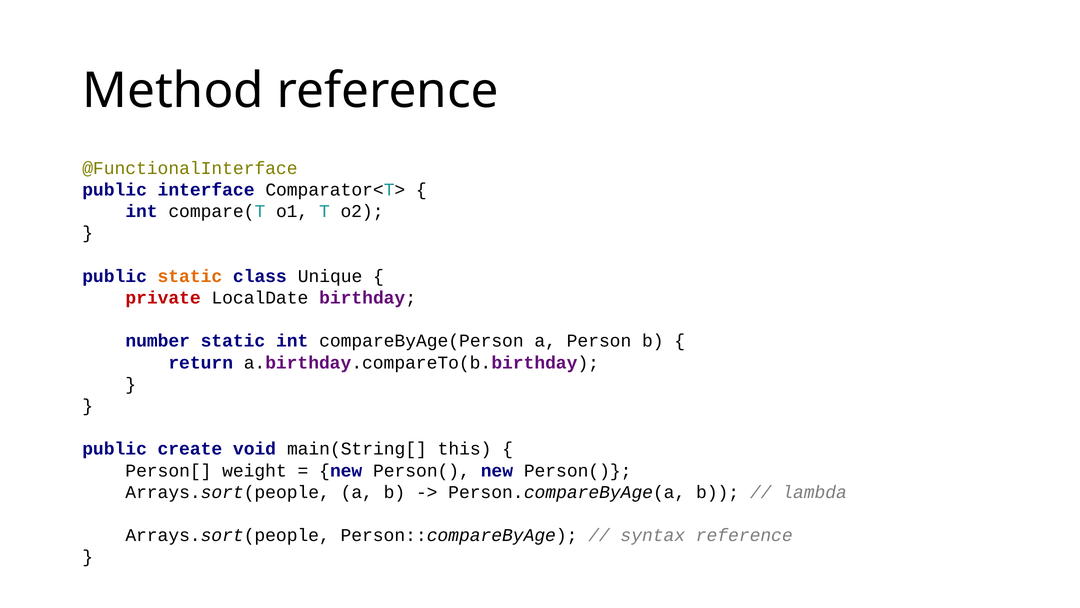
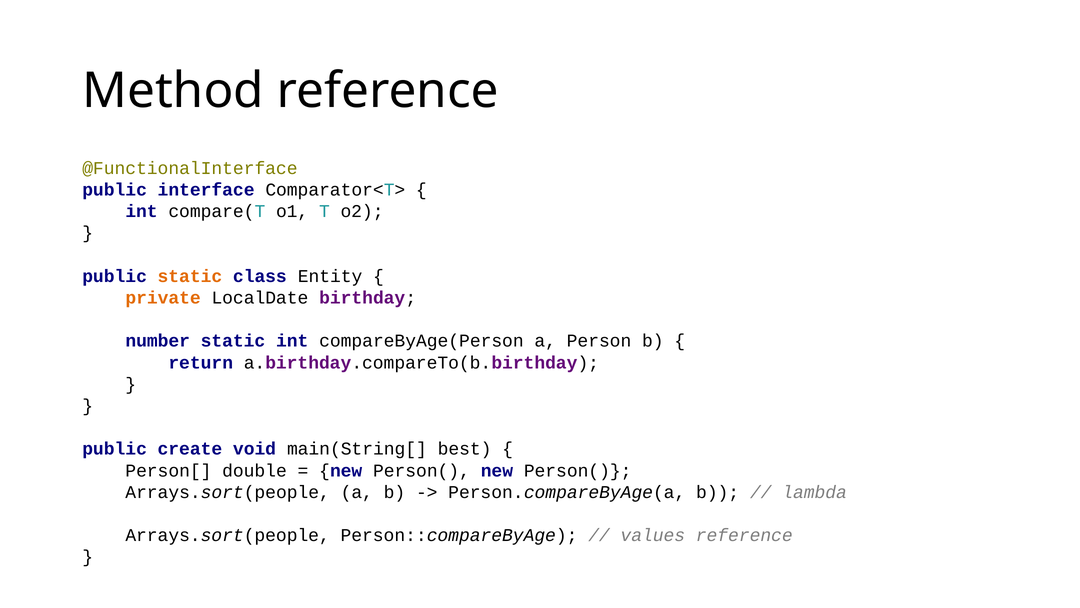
Unique: Unique -> Entity
private colour: red -> orange
this: this -> best
weight: weight -> double
syntax: syntax -> values
